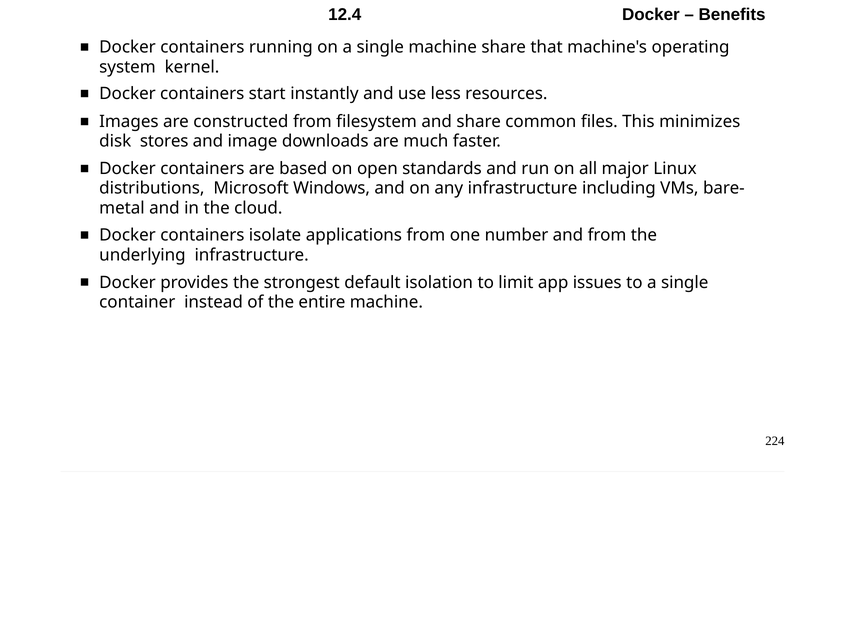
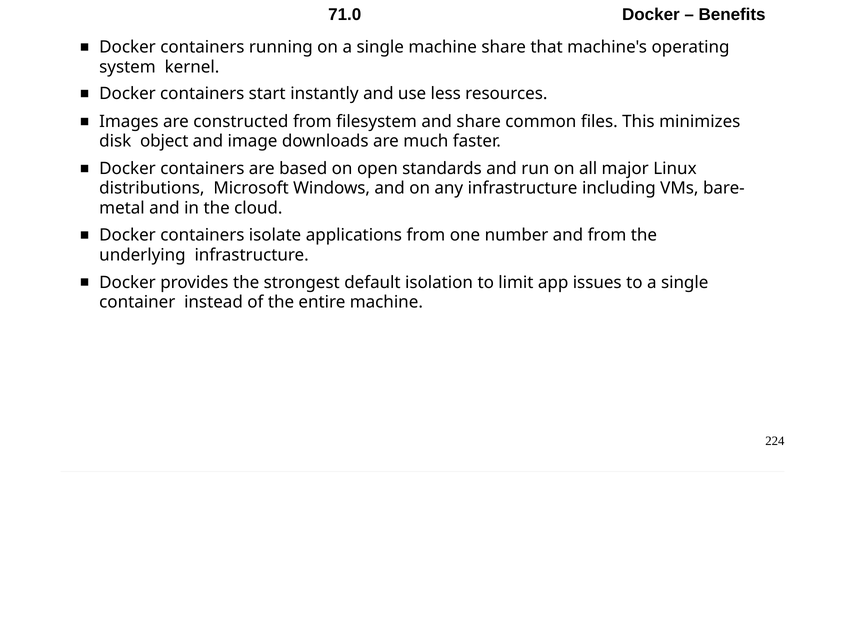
12.4: 12.4 -> 71.0
stores: stores -> object
